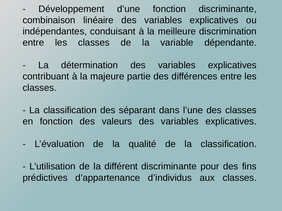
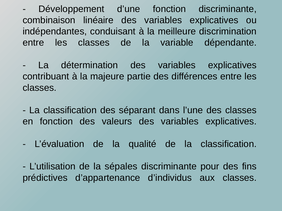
différent: différent -> sépales
